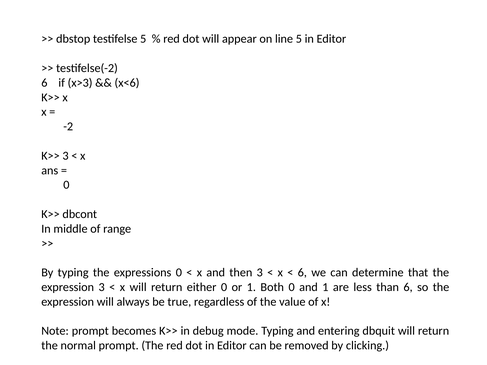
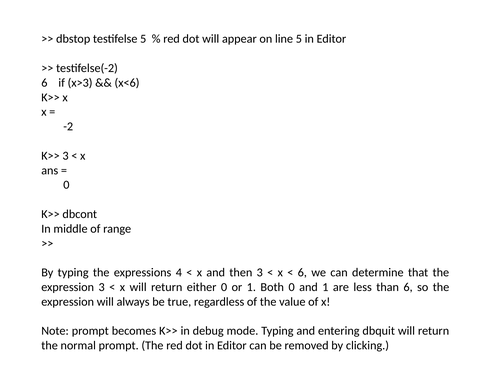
expressions 0: 0 -> 4
